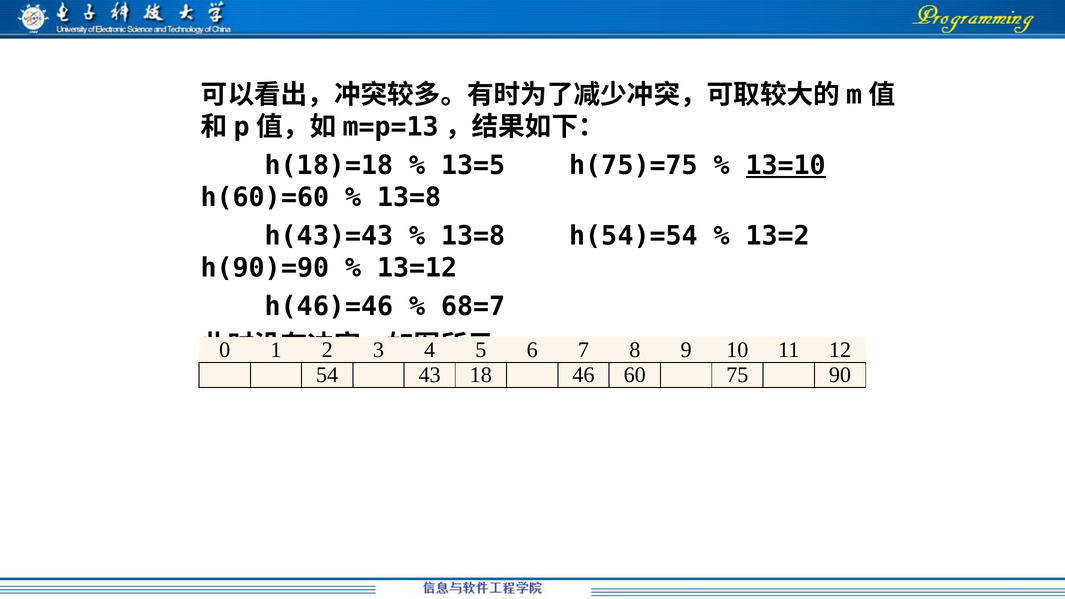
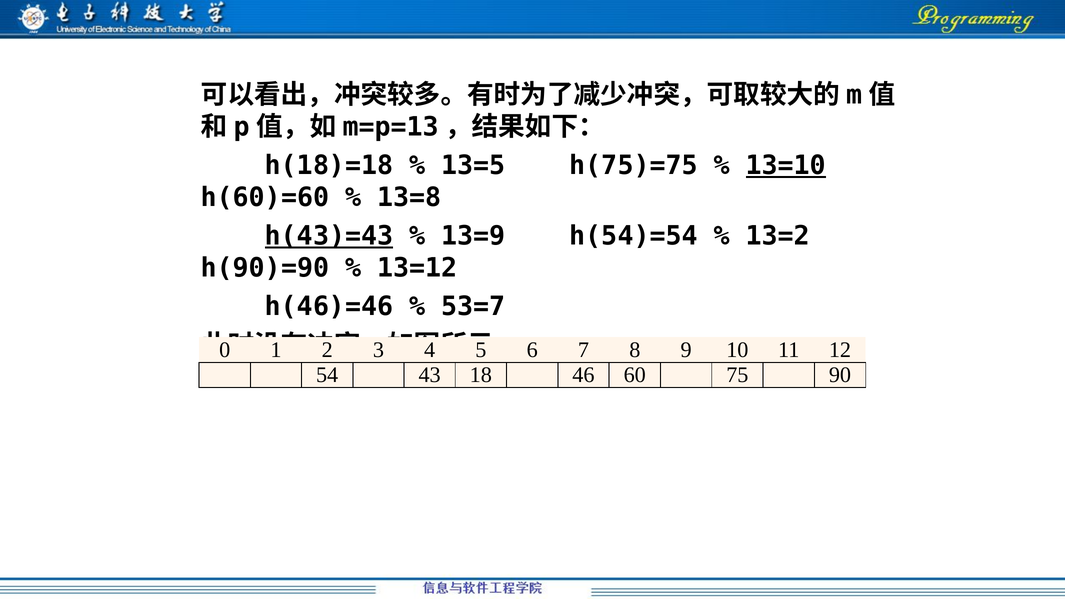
h(43)=43 underline: none -> present
13=8 at (473, 236): 13=8 -> 13=9
68=7: 68=7 -> 53=7
